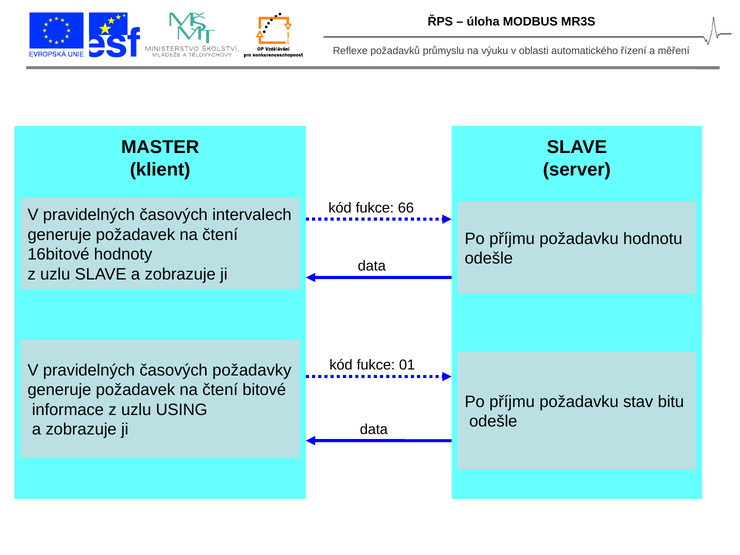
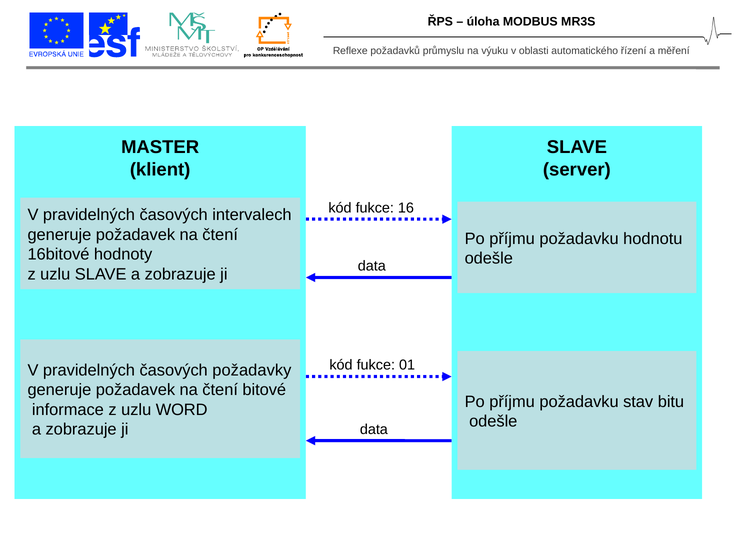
66: 66 -> 16
USING: USING -> WORD
